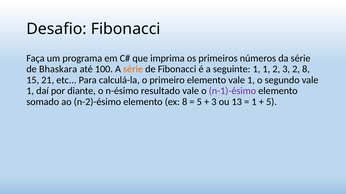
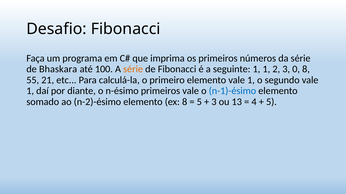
3 2: 2 -> 0
15: 15 -> 55
n-ésimo resultado: resultado -> primeiros
n-1)-ésimo colour: purple -> blue
1 at (254, 102): 1 -> 4
